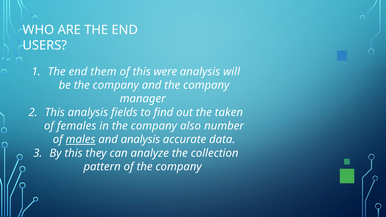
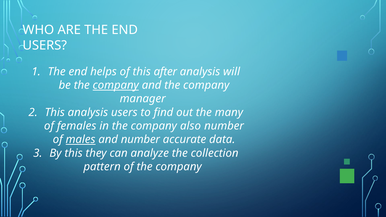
them: them -> helps
were: were -> after
company at (116, 85) underline: none -> present
analysis fields: fields -> users
taken: taken -> many
and analysis: analysis -> number
